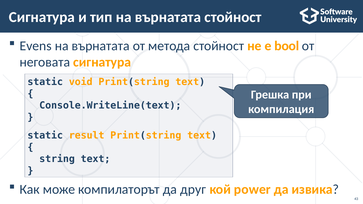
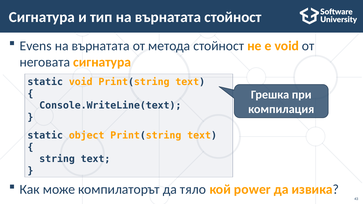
е bool: bool -> void
result: result -> object
друг: друг -> тяло
